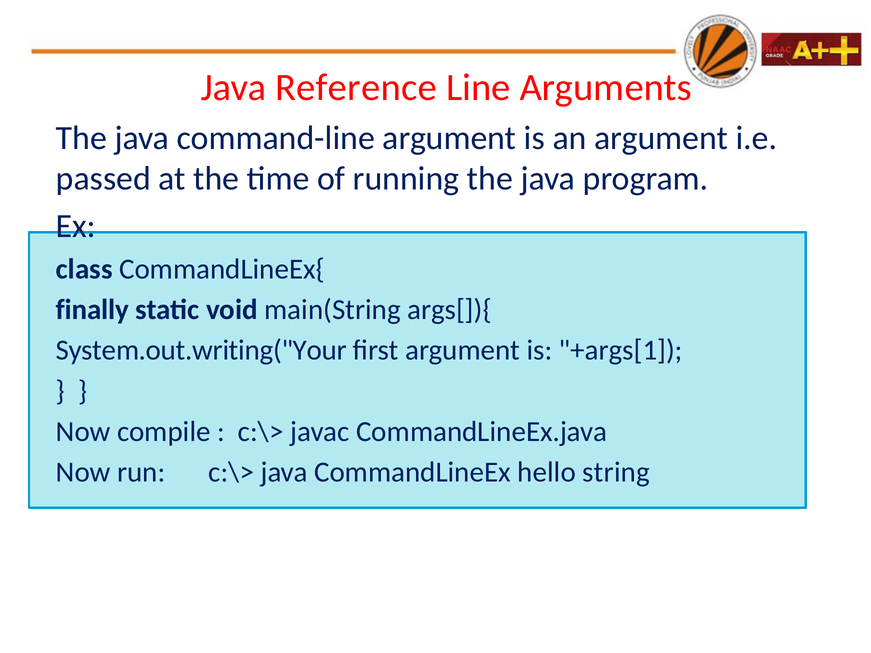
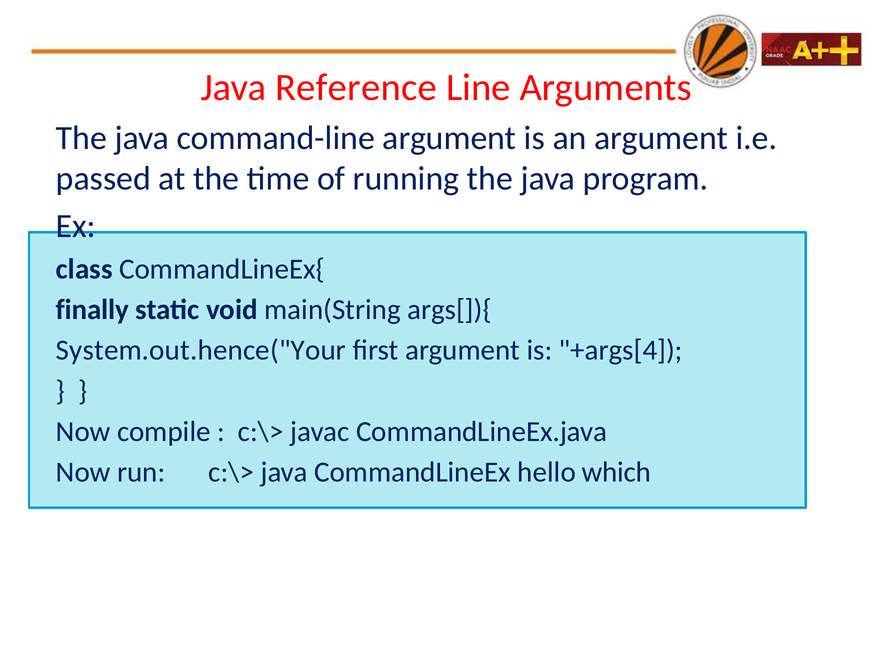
System.out.writing("Your: System.out.writing("Your -> System.out.hence("Your
+args[1: +args[1 -> +args[4
string: string -> which
